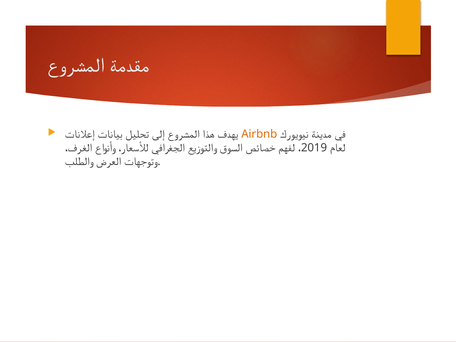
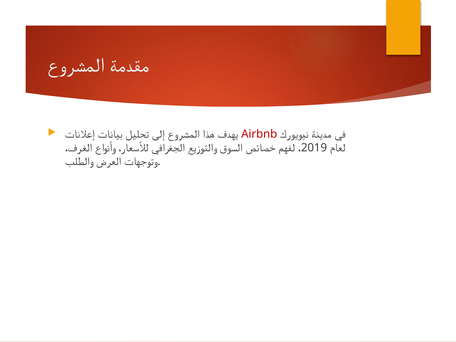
Airbnb colour: orange -> red
